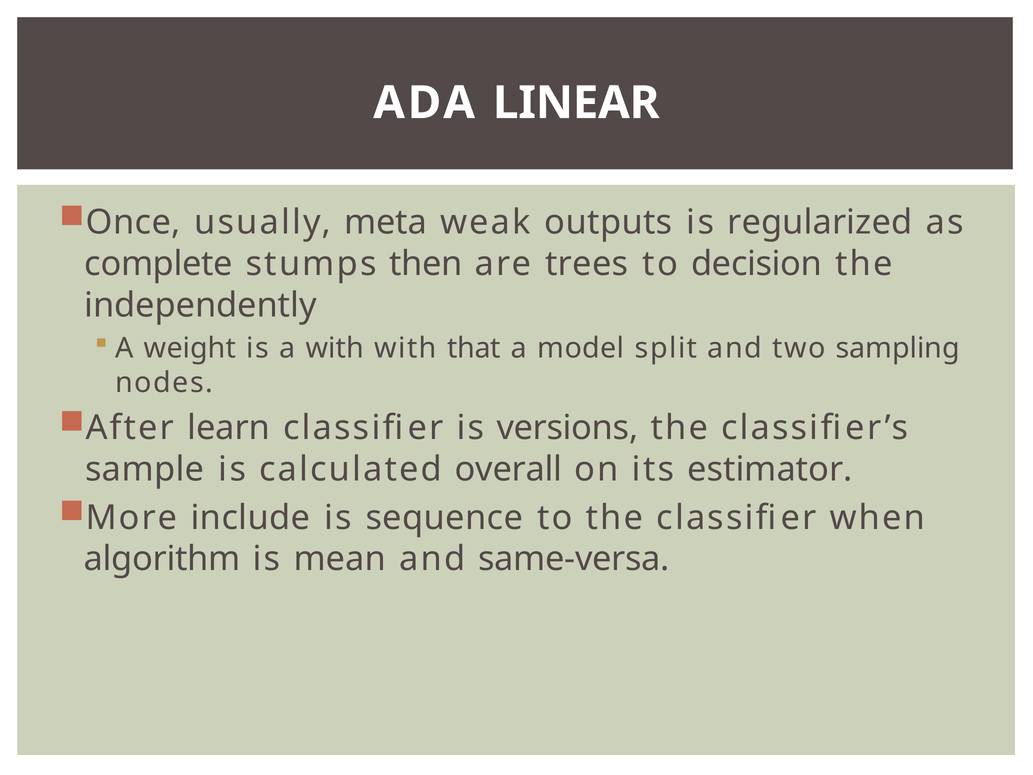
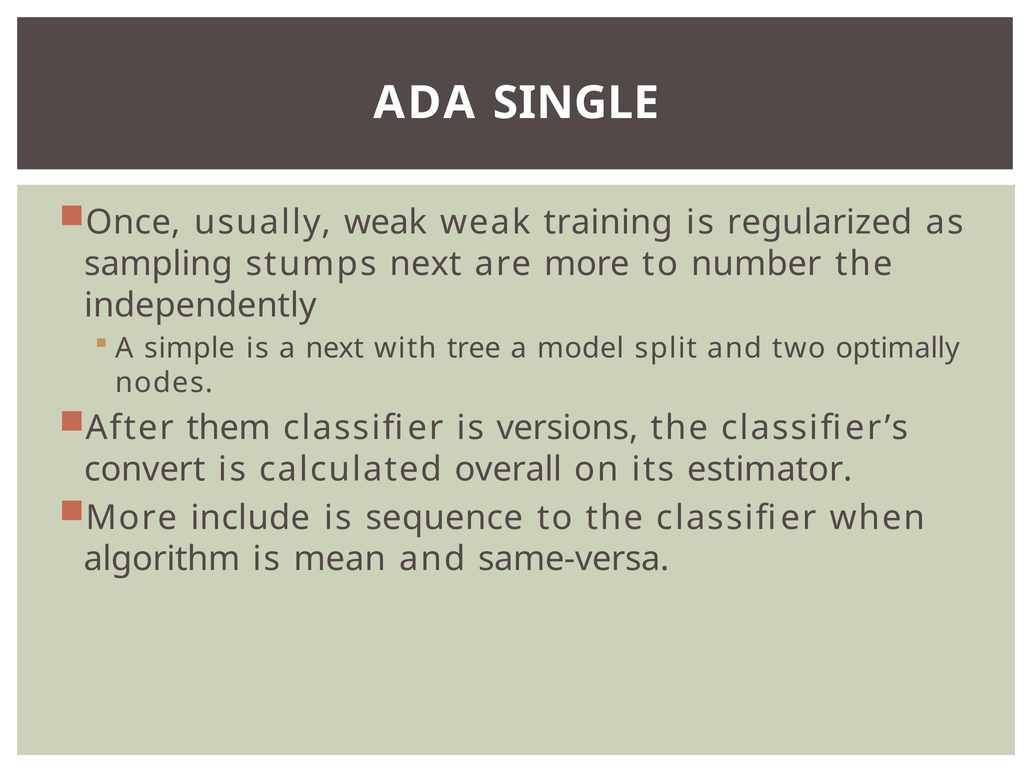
LINEAR: LINEAR -> SINGLE
usually meta: meta -> weak
outputs: outputs -> training
complete: complete -> sampling
stumps then: then -> next
are trees: trees -> more
decision: decision -> number
weight: weight -> simple
a with: with -> next
that: that -> tree
sampling: sampling -> optimally
learn: learn -> them
sample: sample -> convert
